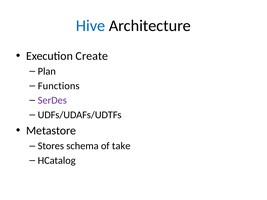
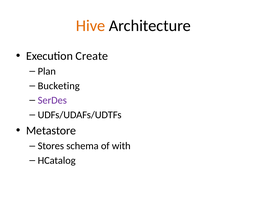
Hive colour: blue -> orange
Functions: Functions -> Bucketing
take: take -> with
